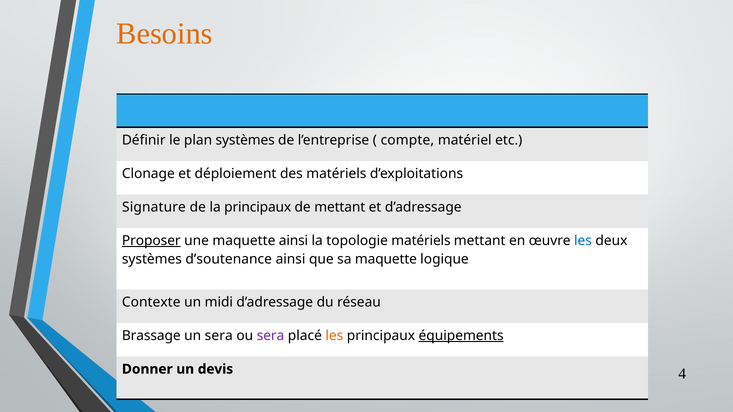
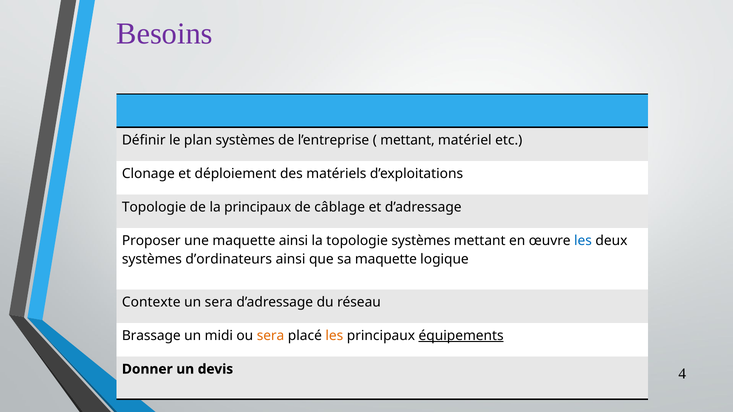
Besoins colour: orange -> purple
compte at (407, 140): compte -> mettant
Signature at (154, 207): Signature -> Topologie
de mettant: mettant -> câblage
Proposer underline: present -> none
topologie matériels: matériels -> systèmes
d’soutenance: d’soutenance -> d’ordinateurs
un midi: midi -> sera
un sera: sera -> midi
sera at (271, 336) colour: purple -> orange
